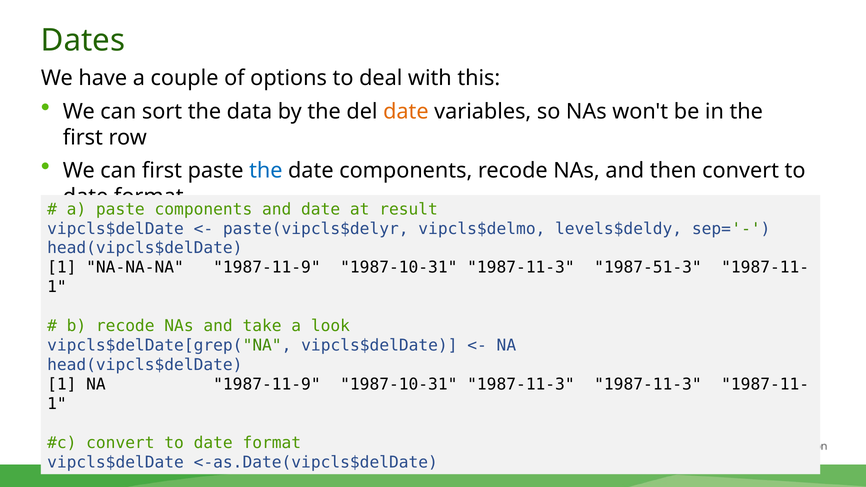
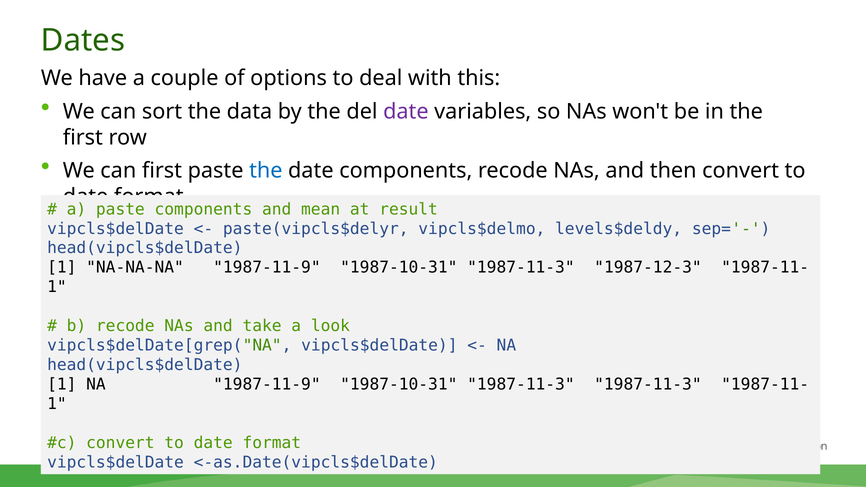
date at (406, 111) colour: orange -> purple
and date: date -> mean
1987-51-3: 1987-51-3 -> 1987-12-3
